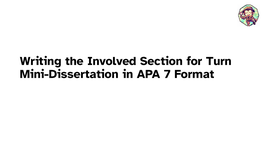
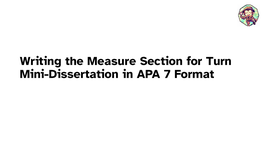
Involved: Involved -> Measure
